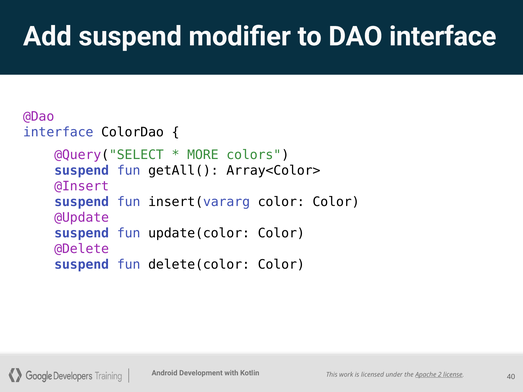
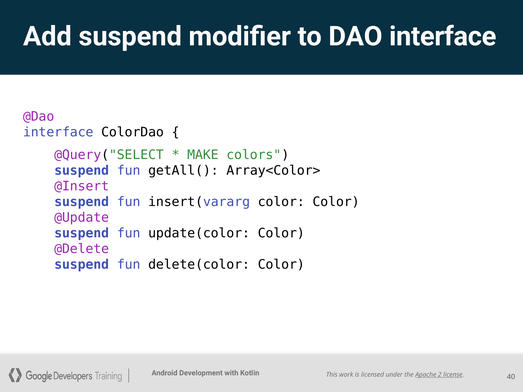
MORE: MORE -> MAKE
